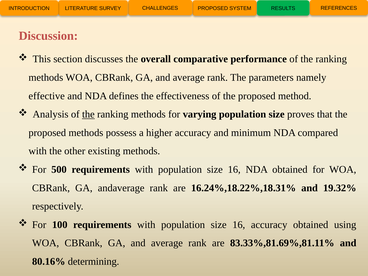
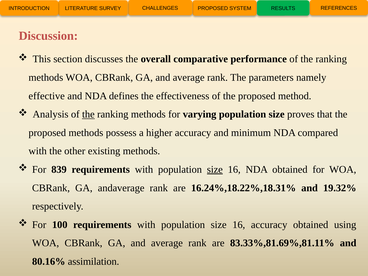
500: 500 -> 839
size at (215, 169) underline: none -> present
determining: determining -> assimilation
